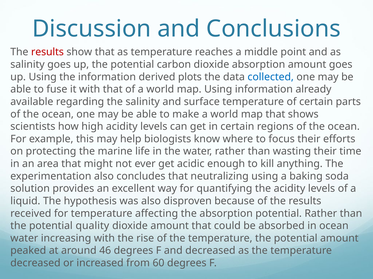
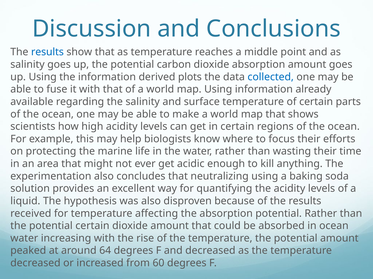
results at (47, 52) colour: red -> blue
potential quality: quality -> certain
46: 46 -> 64
